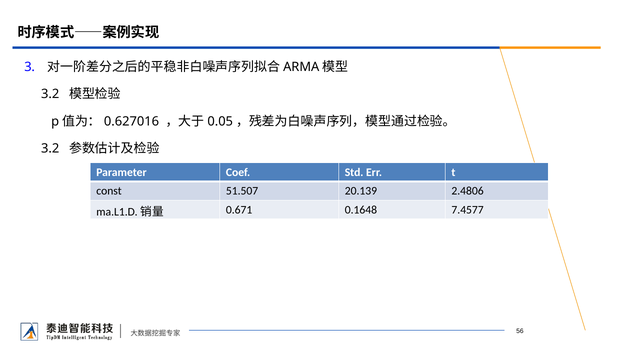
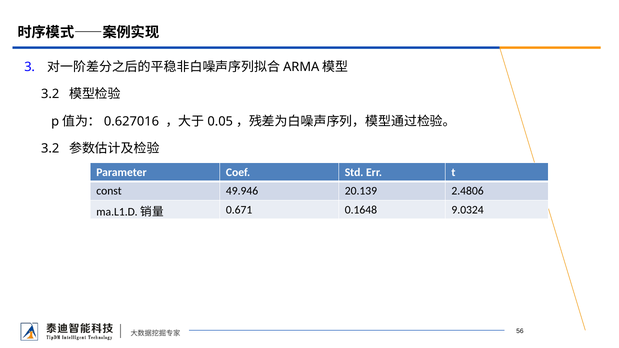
51.507: 51.507 -> 49.946
7.4577: 7.4577 -> 9.0324
